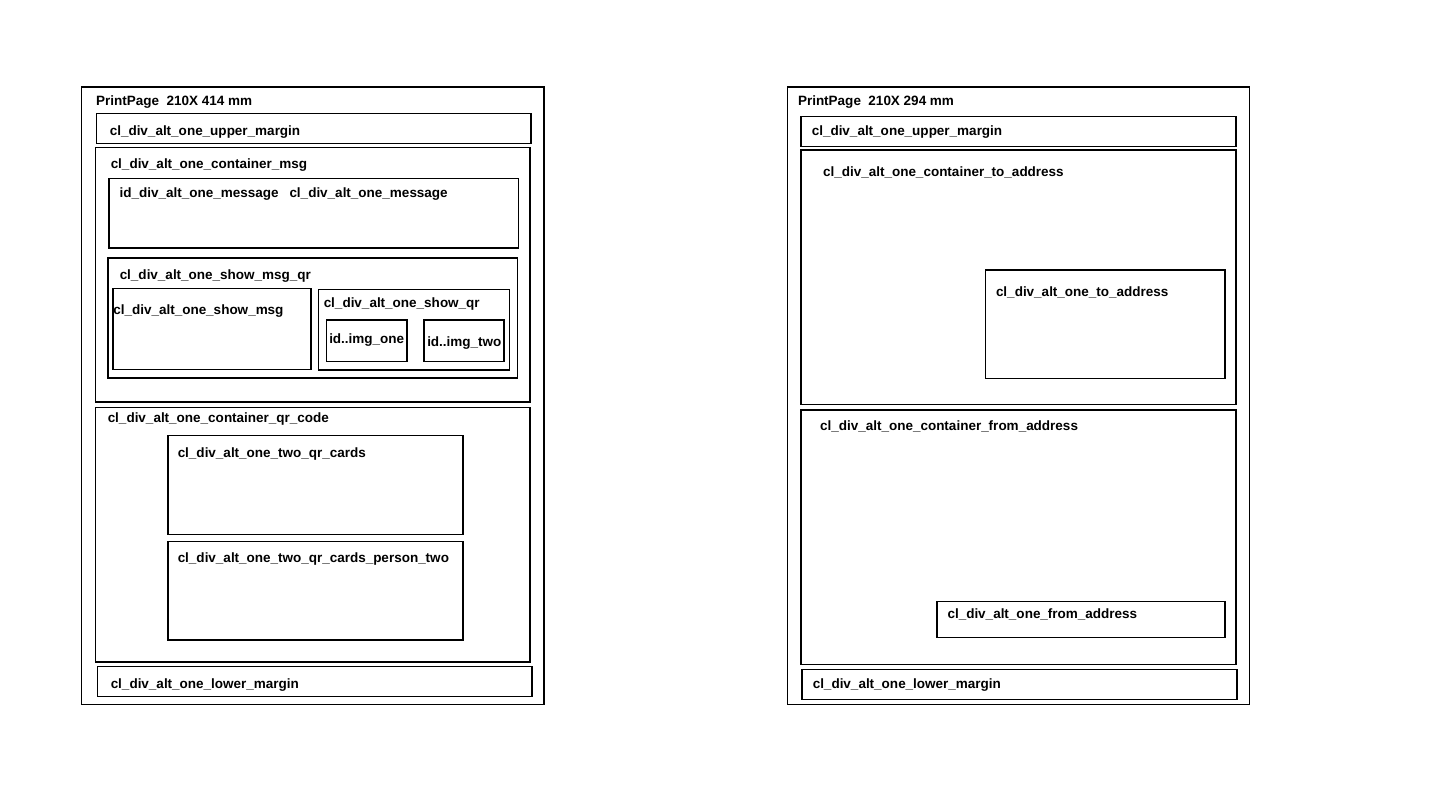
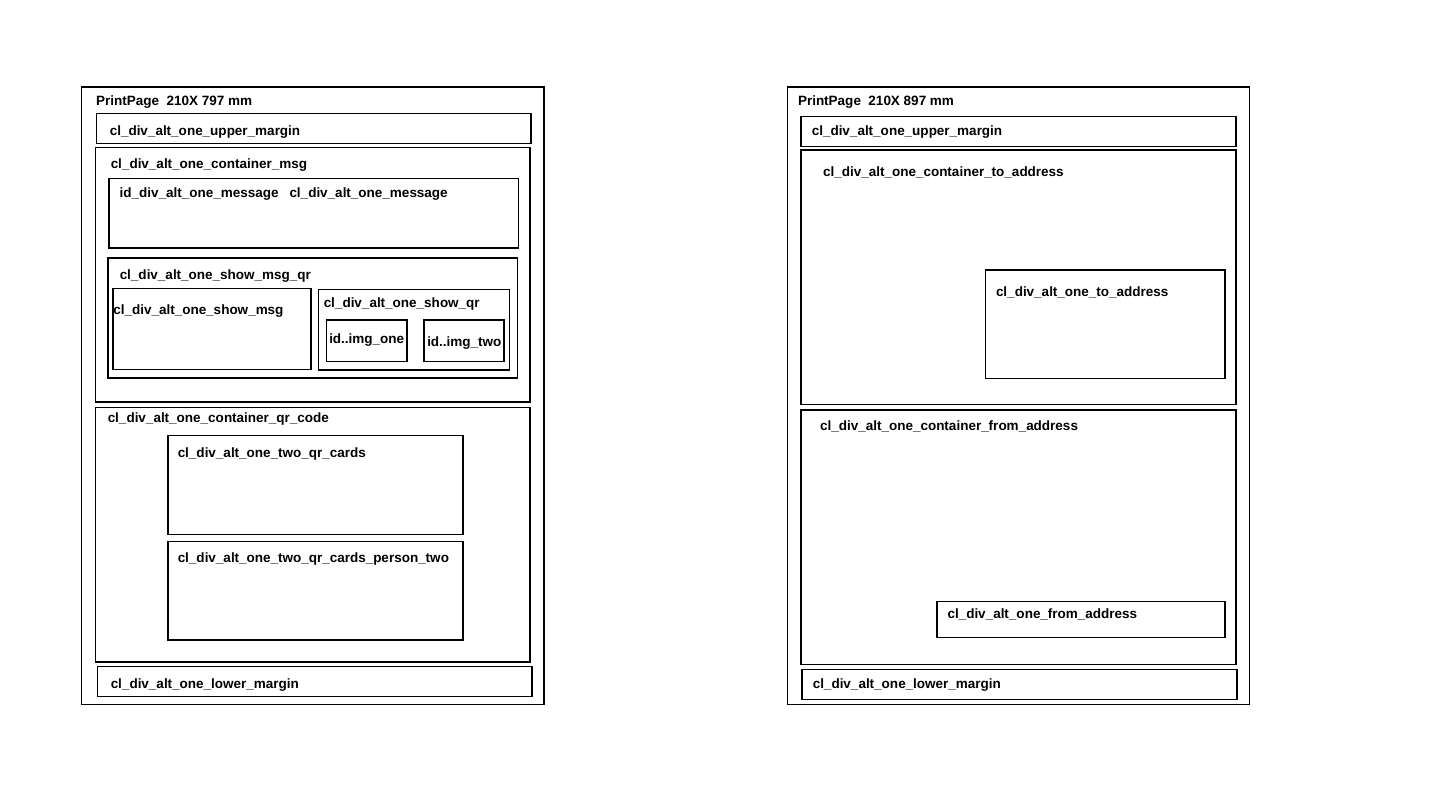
414: 414 -> 797
294: 294 -> 897
